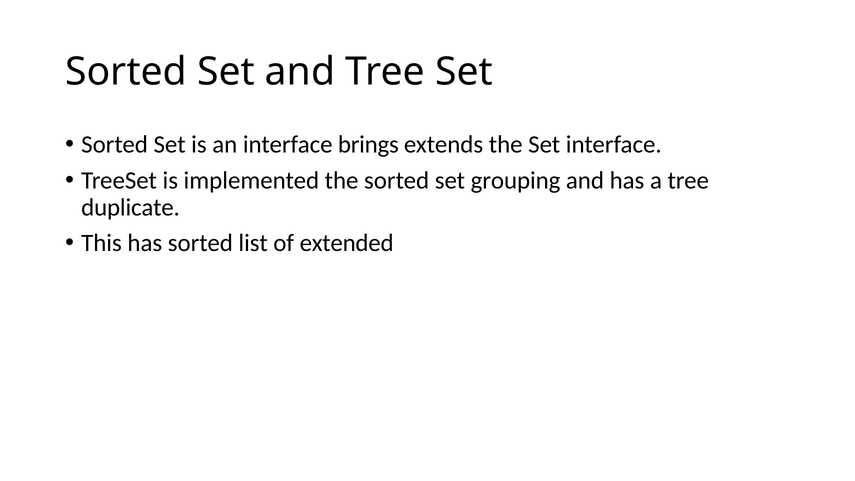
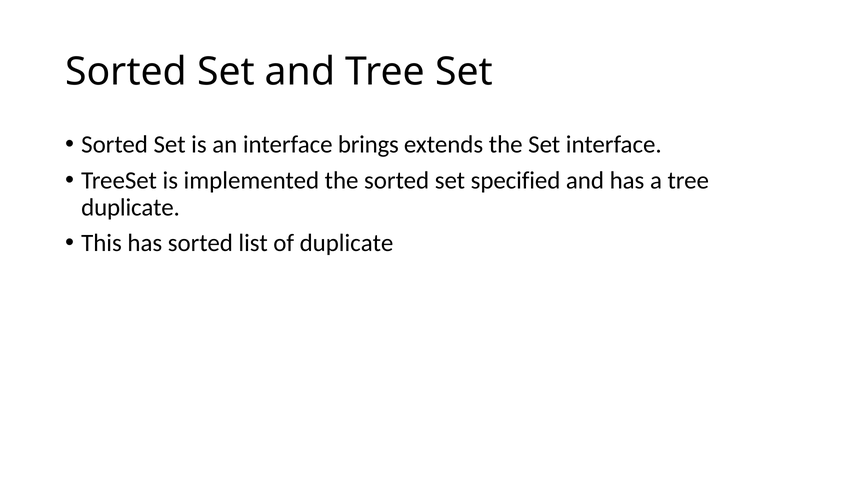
grouping: grouping -> specified
of extended: extended -> duplicate
